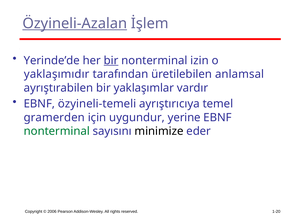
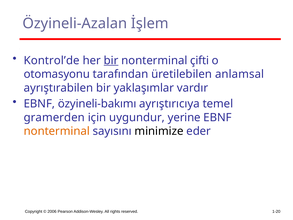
Özyineli-Azalan underline: present -> none
Yerinde’de: Yerinde’de -> Kontrol’de
izin: izin -> çifti
yaklaşımıdır: yaklaşımıdır -> otomasyonu
özyineli-temeli: özyineli-temeli -> özyineli-bakımı
nonterminal at (57, 131) colour: green -> orange
